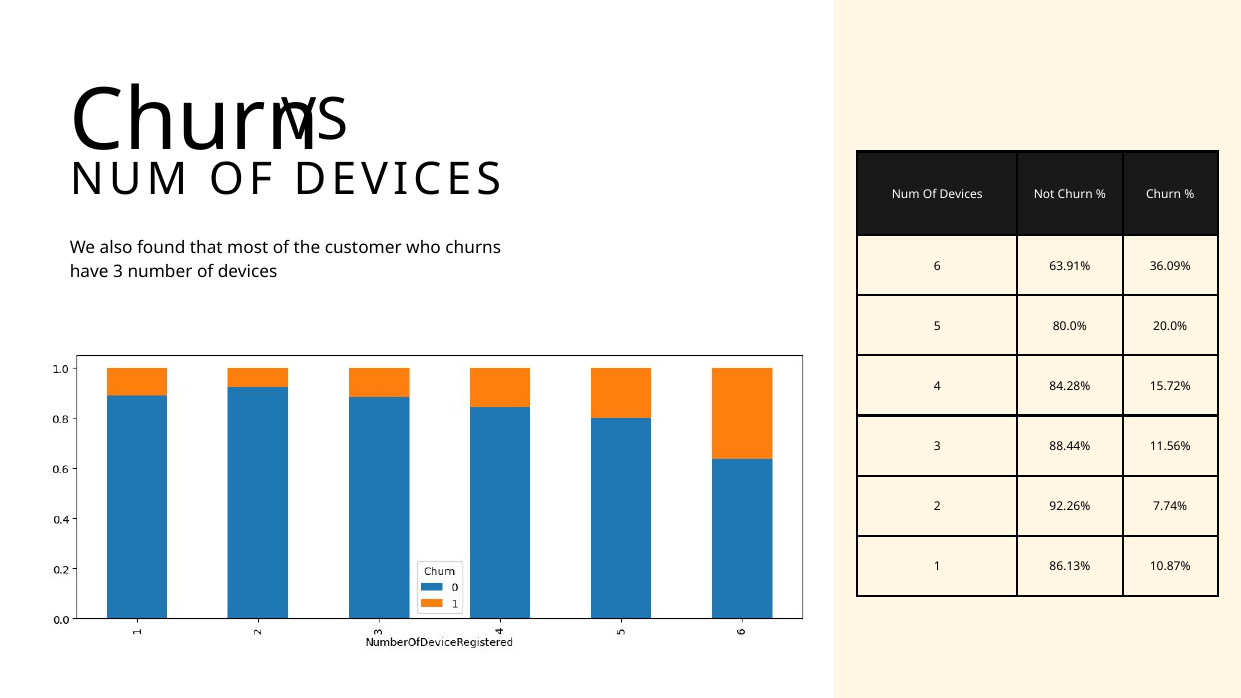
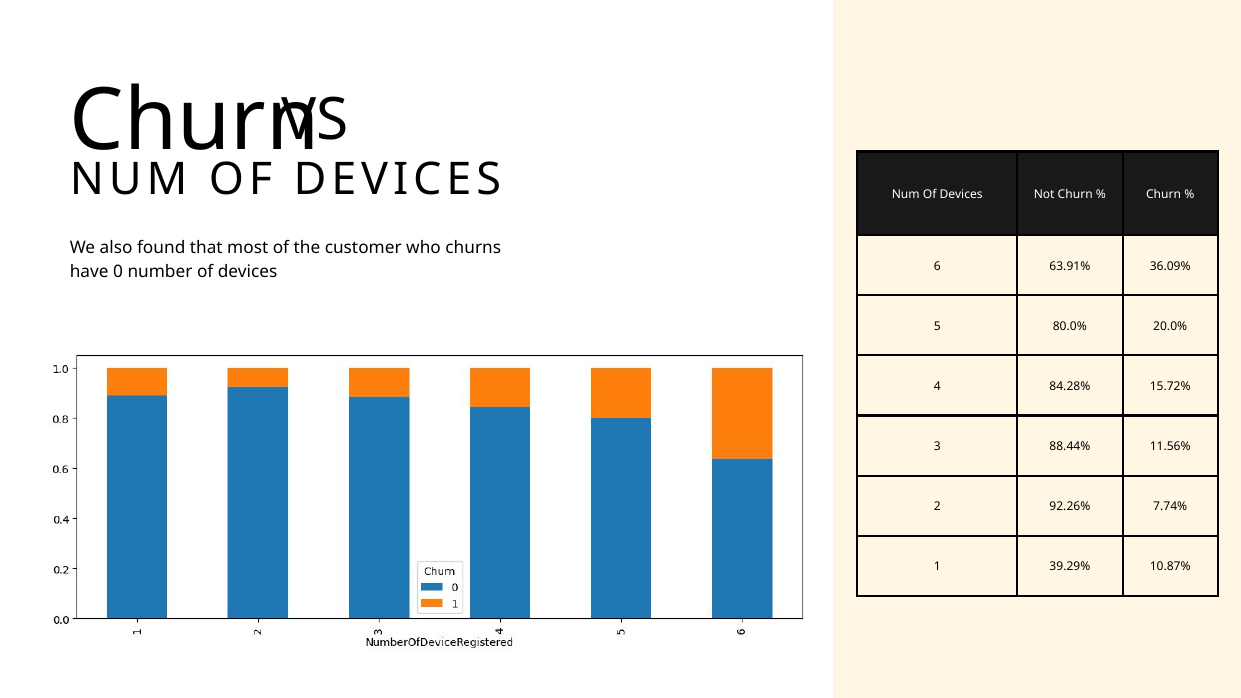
have 3: 3 -> 0
86.13%: 86.13% -> 39.29%
